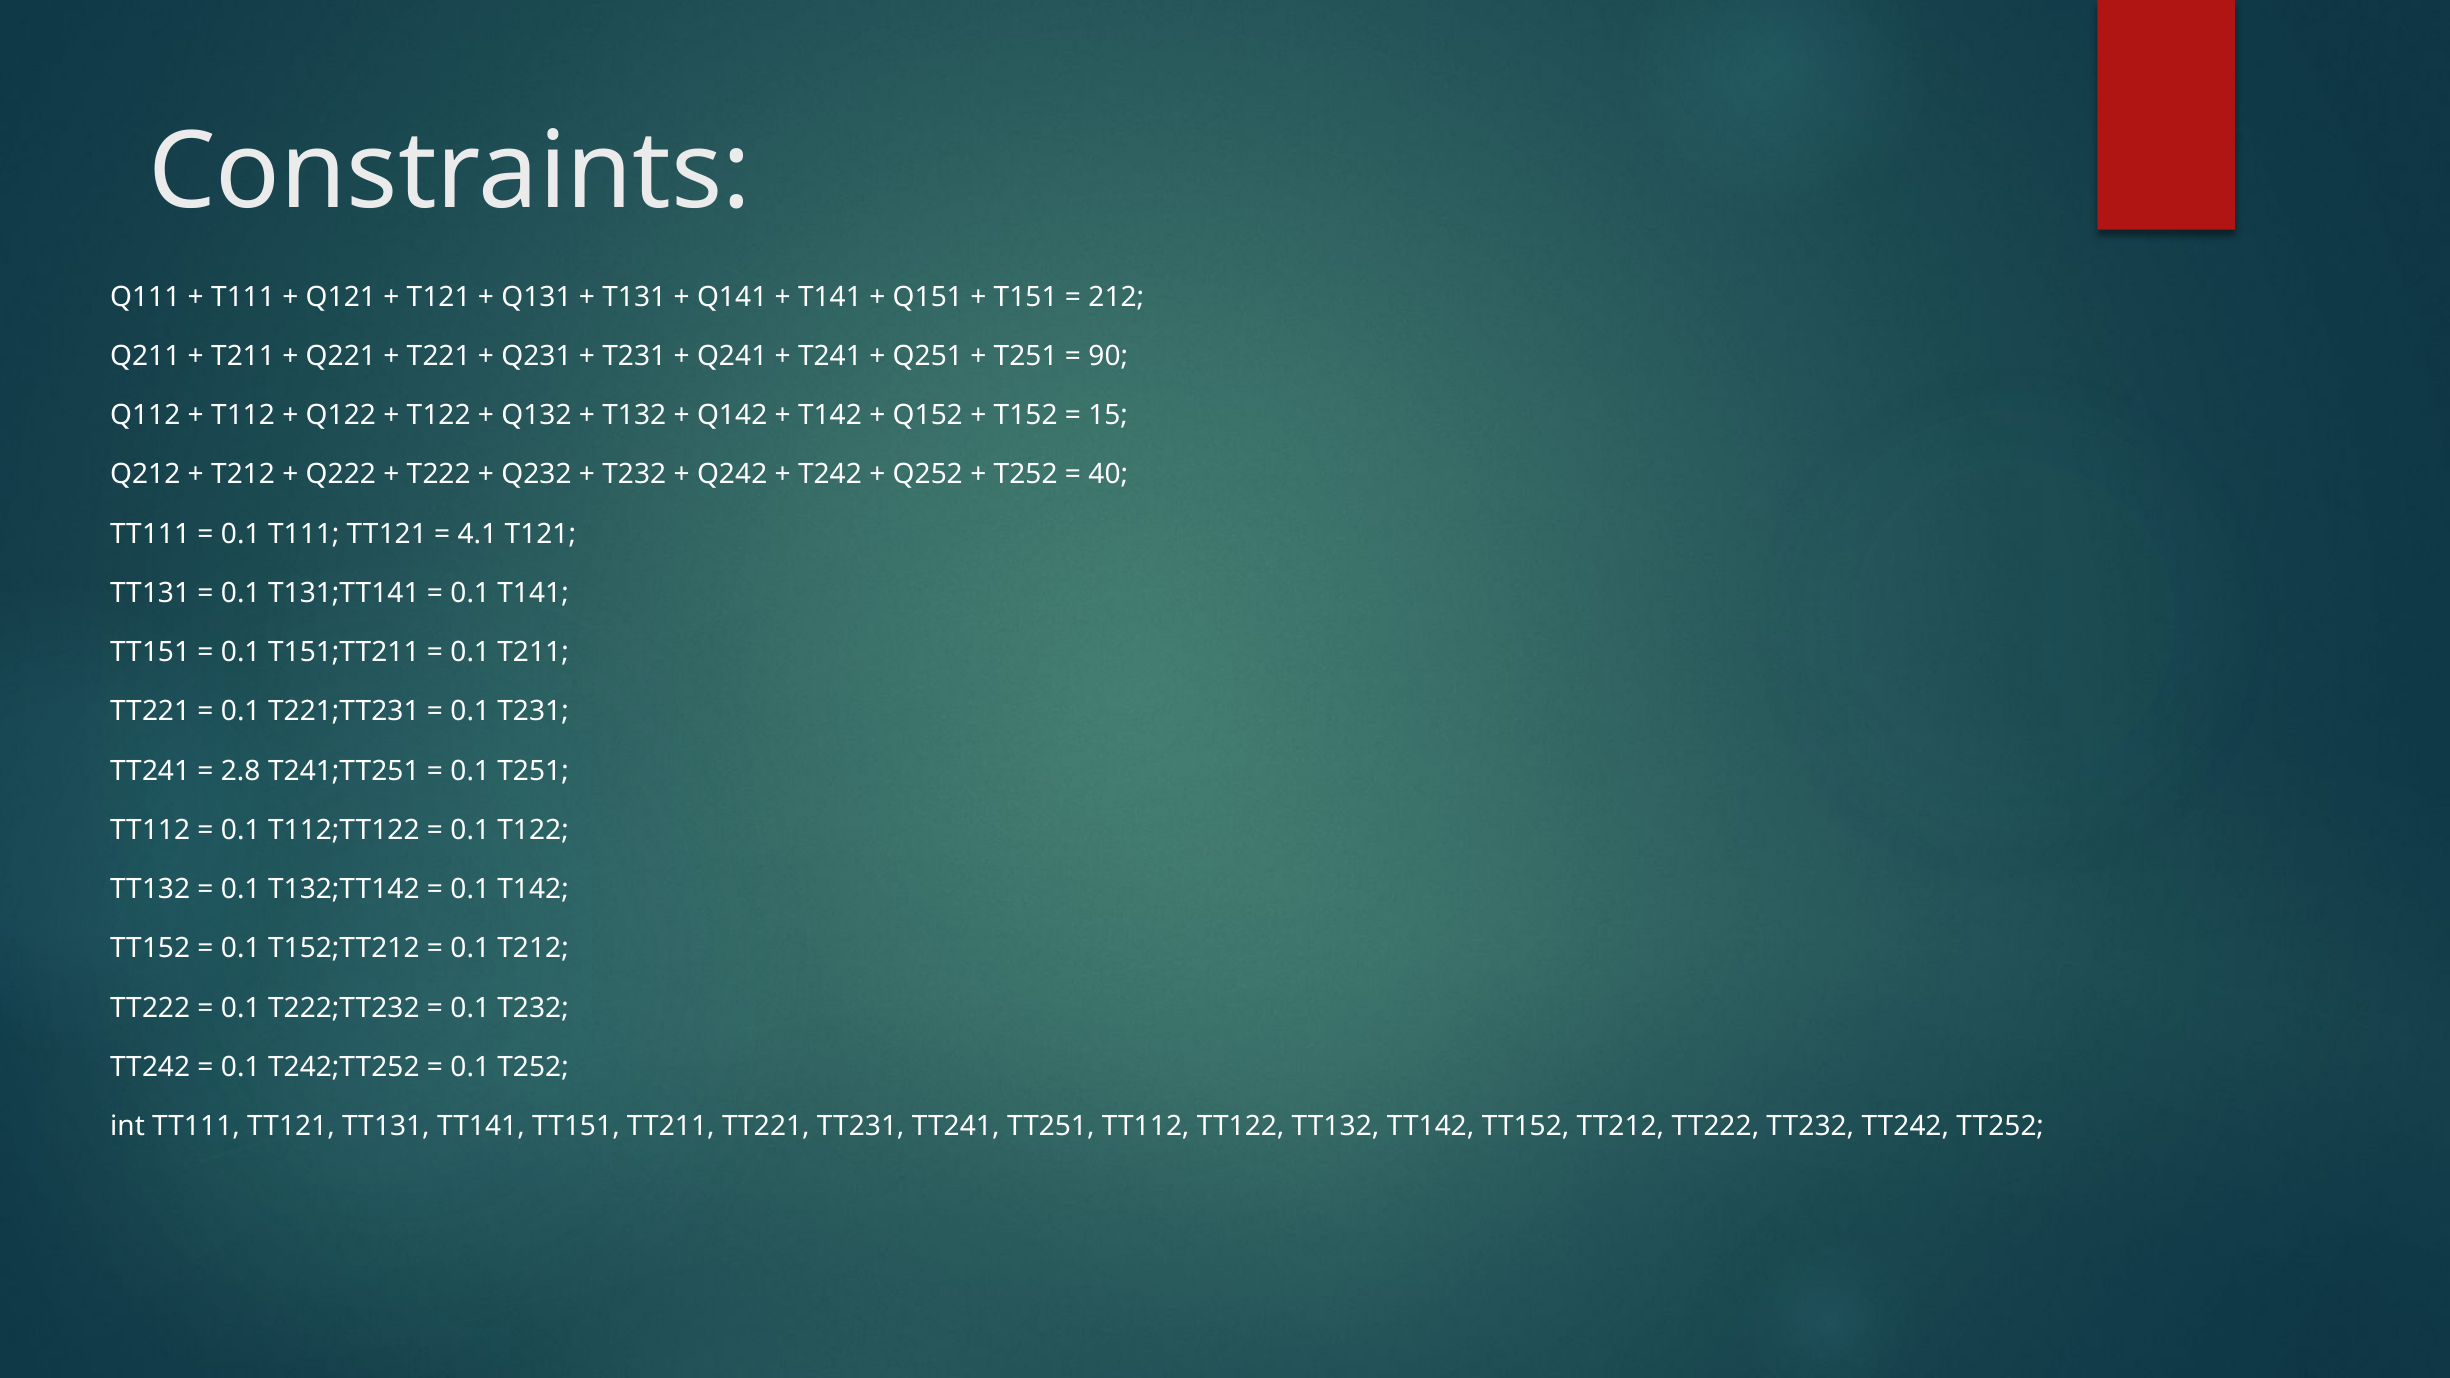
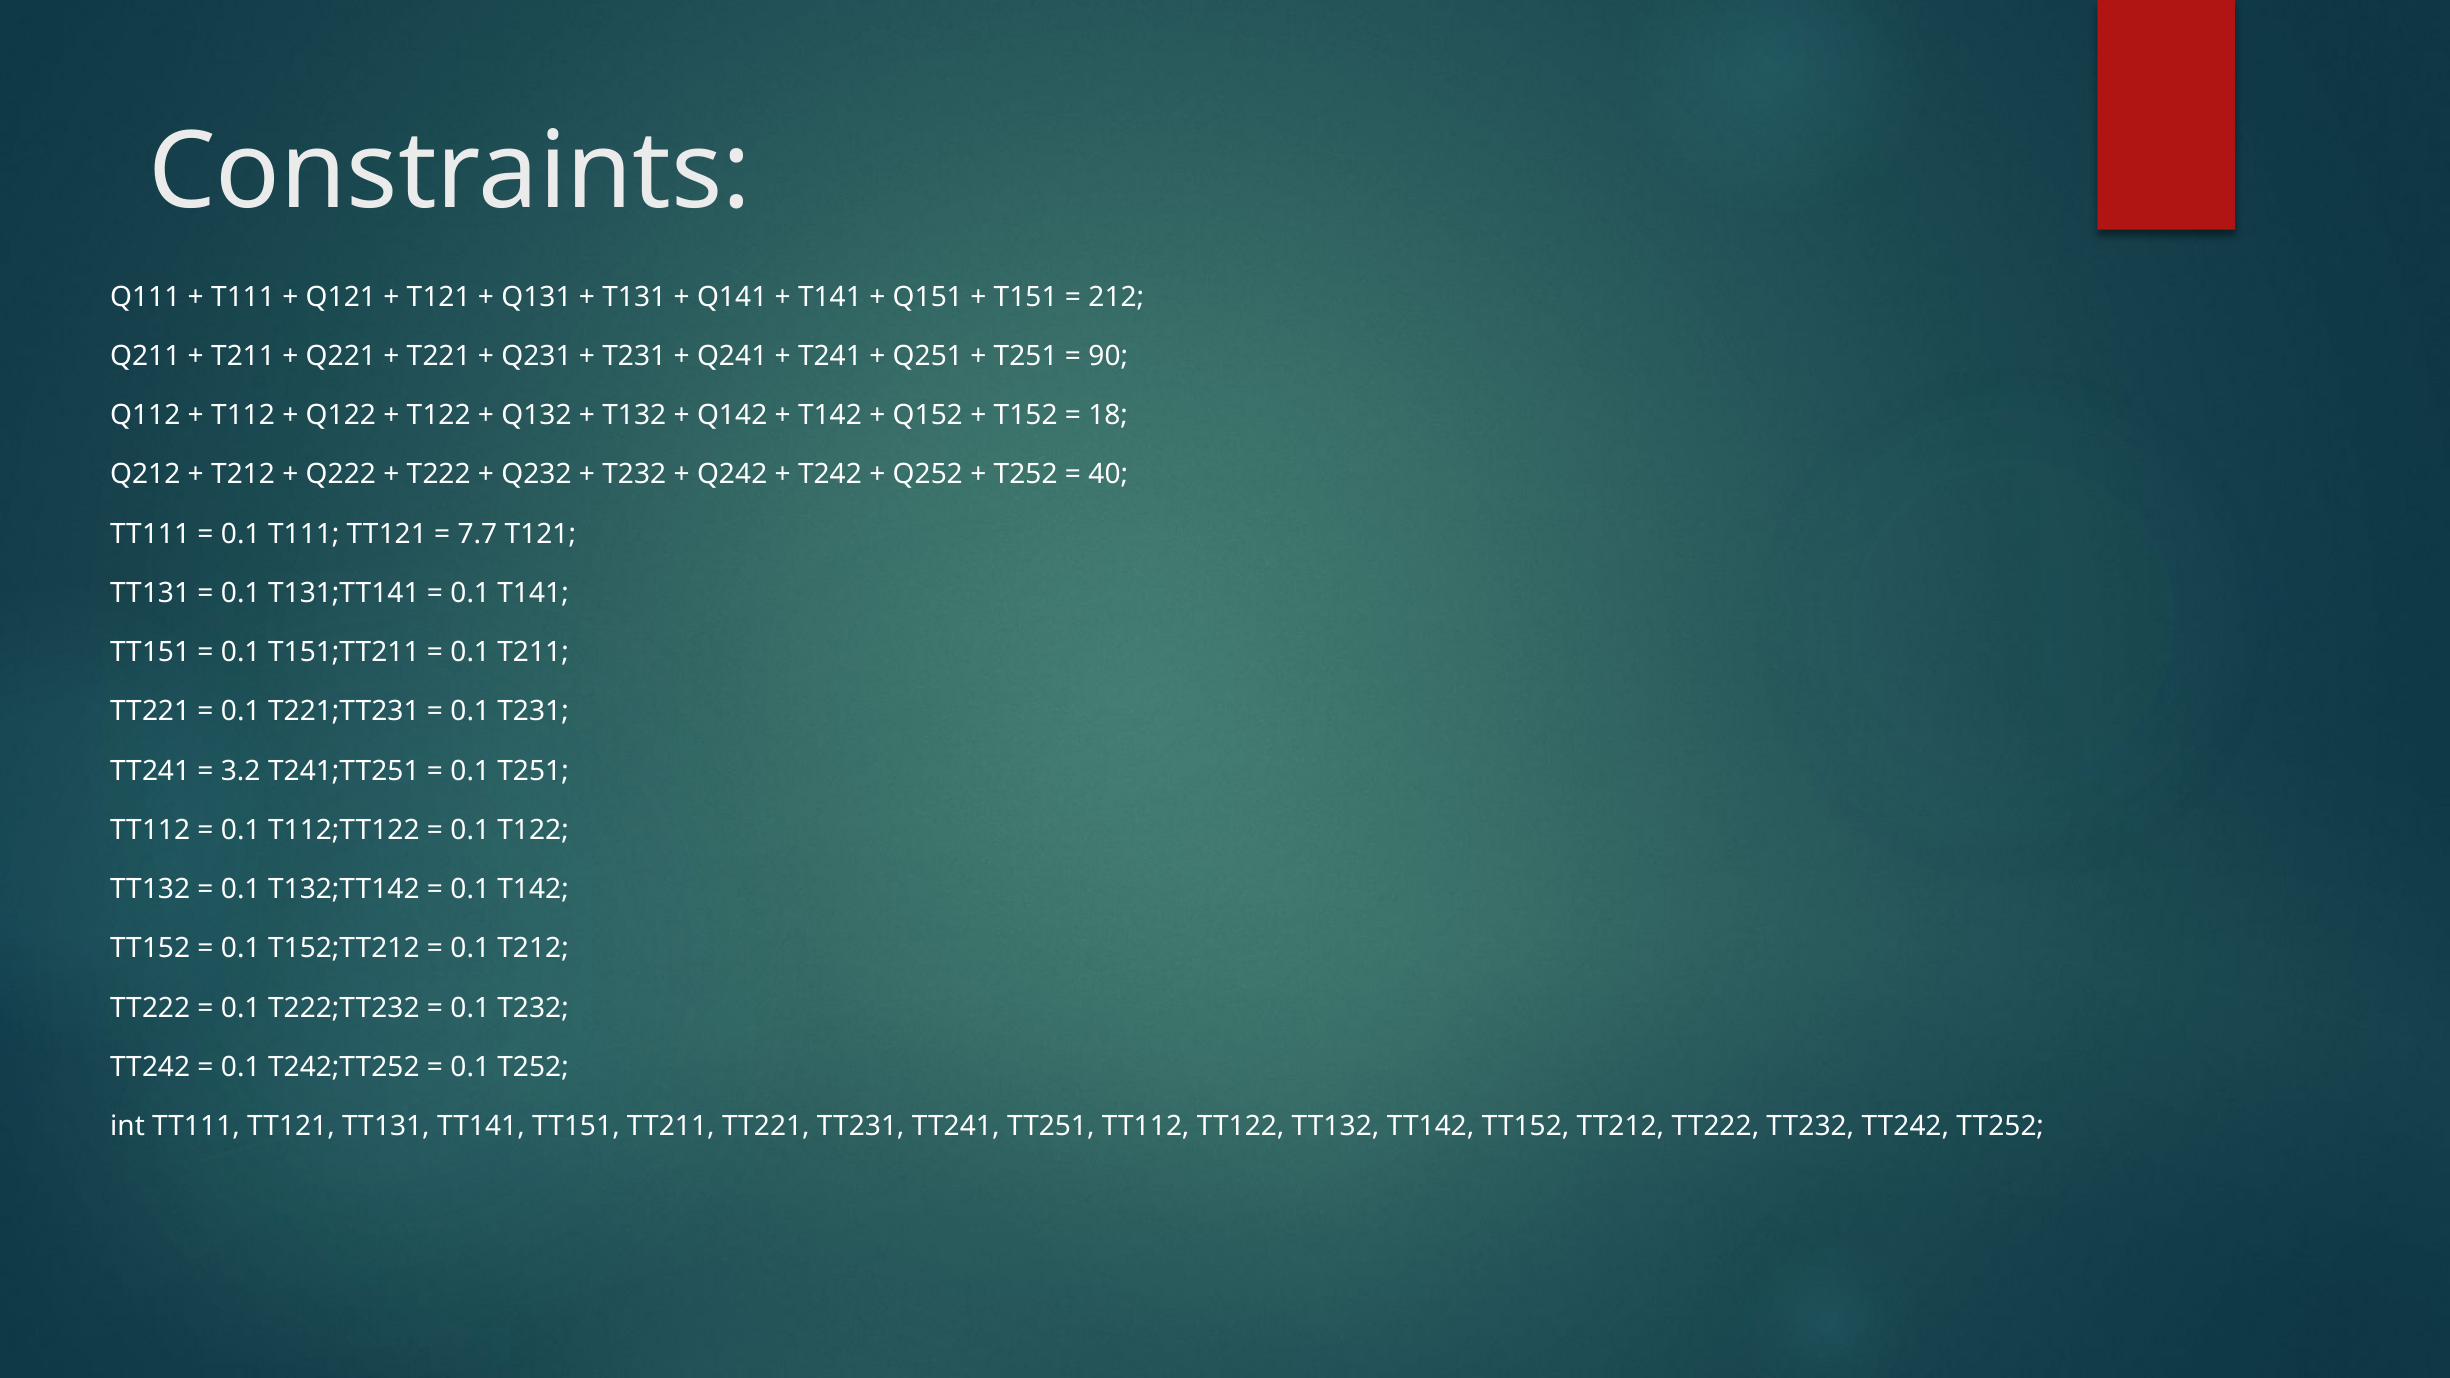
15: 15 -> 18
4.1: 4.1 -> 7.7
2.8: 2.8 -> 3.2
